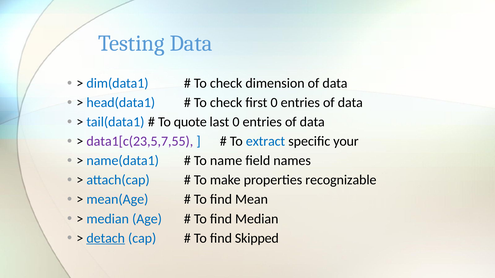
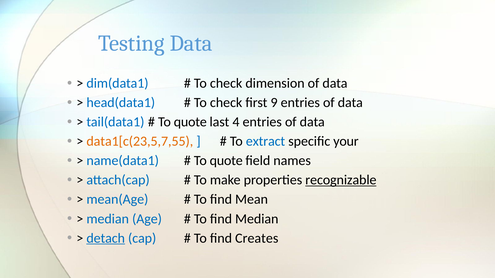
first 0: 0 -> 9
last 0: 0 -> 4
data1[c(23,5,7,55 colour: purple -> orange
name at (226, 161): name -> quote
recognizable underline: none -> present
Skipped: Skipped -> Creates
